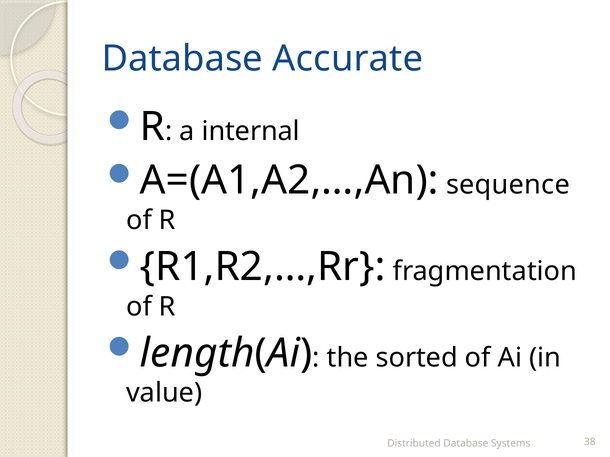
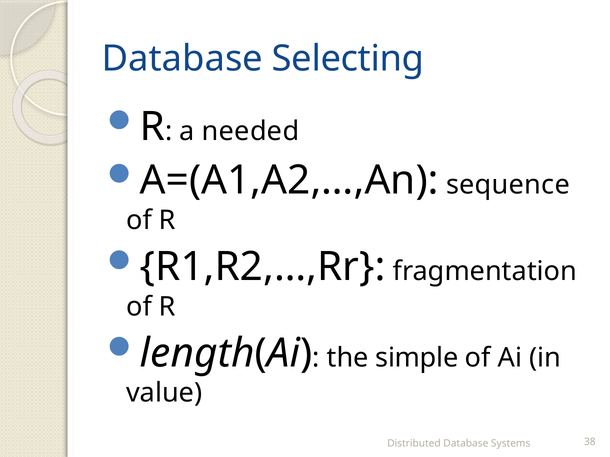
Accurate: Accurate -> Selecting
internal: internal -> needed
sorted: sorted -> simple
